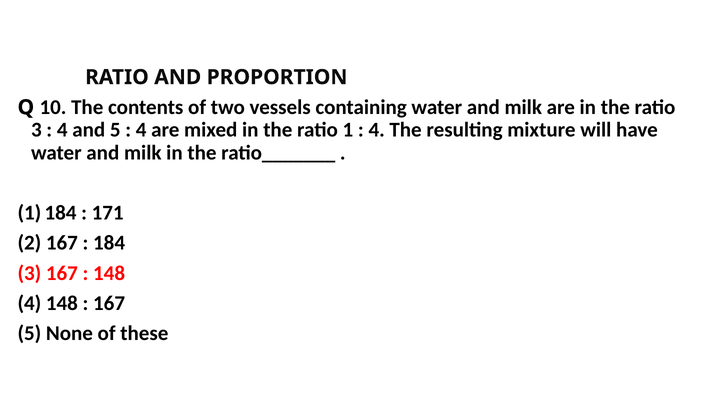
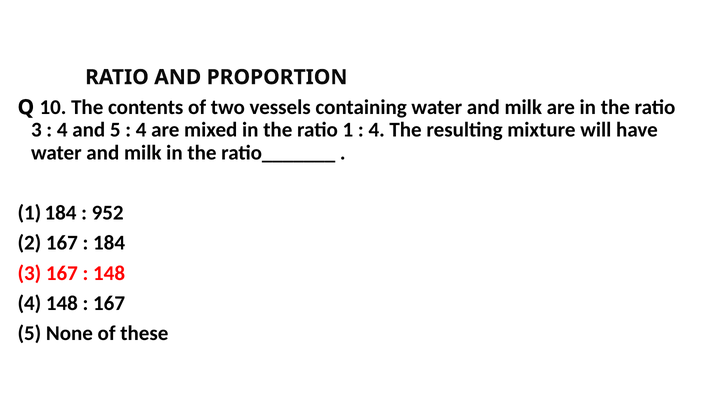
171: 171 -> 952
